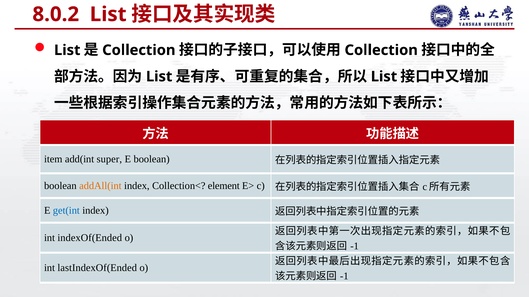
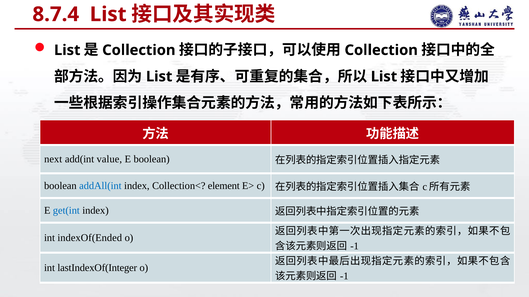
8.0.2: 8.0.2 -> 8.7.4
item: item -> next
super: super -> value
addAll(int colour: orange -> blue
lastIndexOf(Ended: lastIndexOf(Ended -> lastIndexOf(Integer
